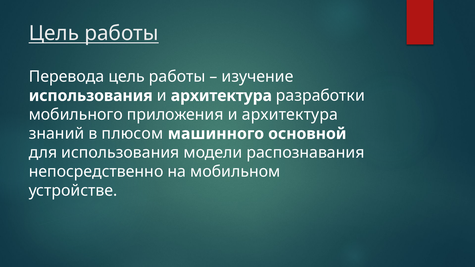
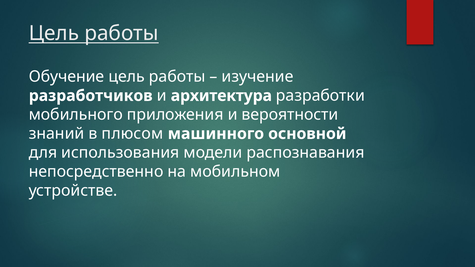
Перевода: Перевода -> Обучение
использования at (91, 96): использования -> разработчиков
приложения и архитектура: архитектура -> вероятности
